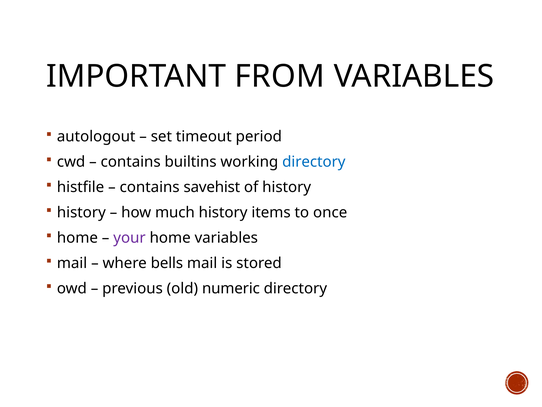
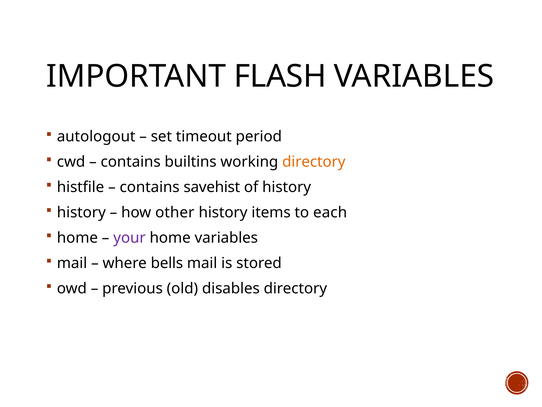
FROM: FROM -> FLASH
directory at (314, 162) colour: blue -> orange
much: much -> other
once: once -> each
numeric: numeric -> disables
